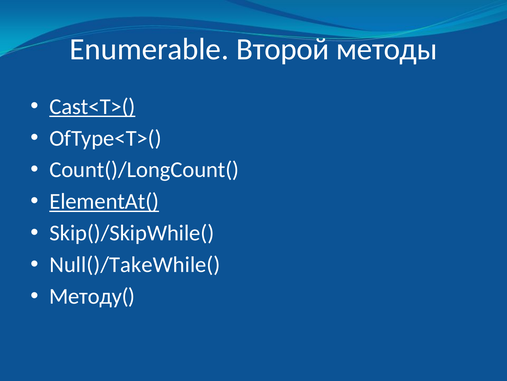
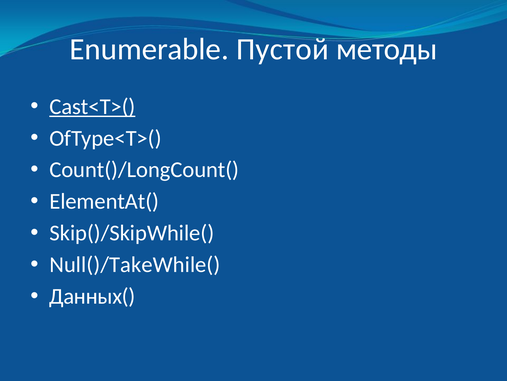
Второй: Второй -> Пустой
ElementAt( underline: present -> none
Методу(: Методу( -> Данных(
